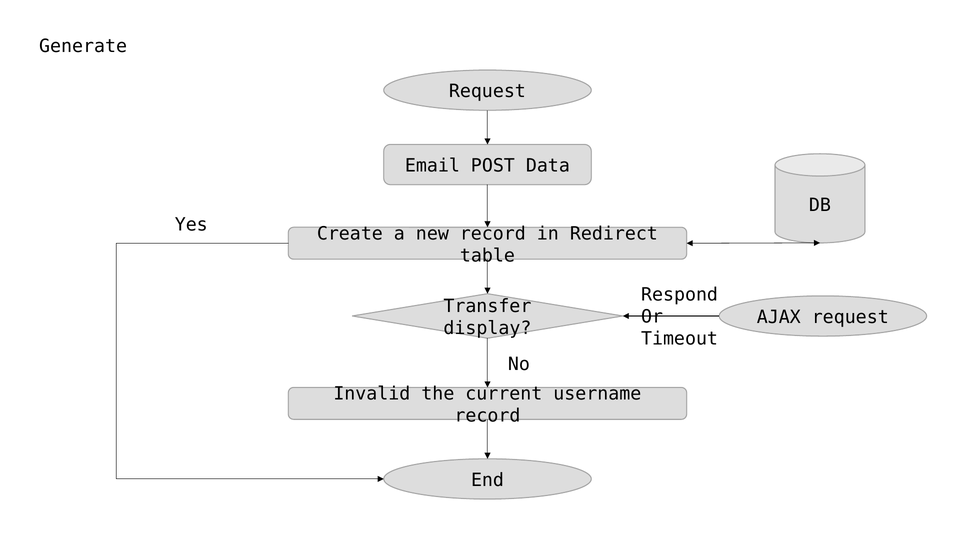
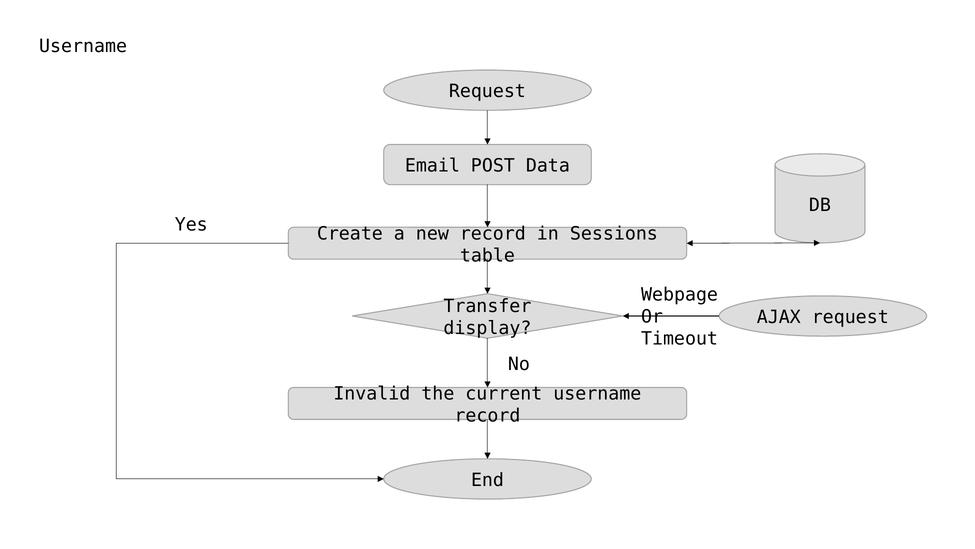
Generate at (83, 46): Generate -> Username
Redirect: Redirect -> Sessions
Respond: Respond -> Webpage
